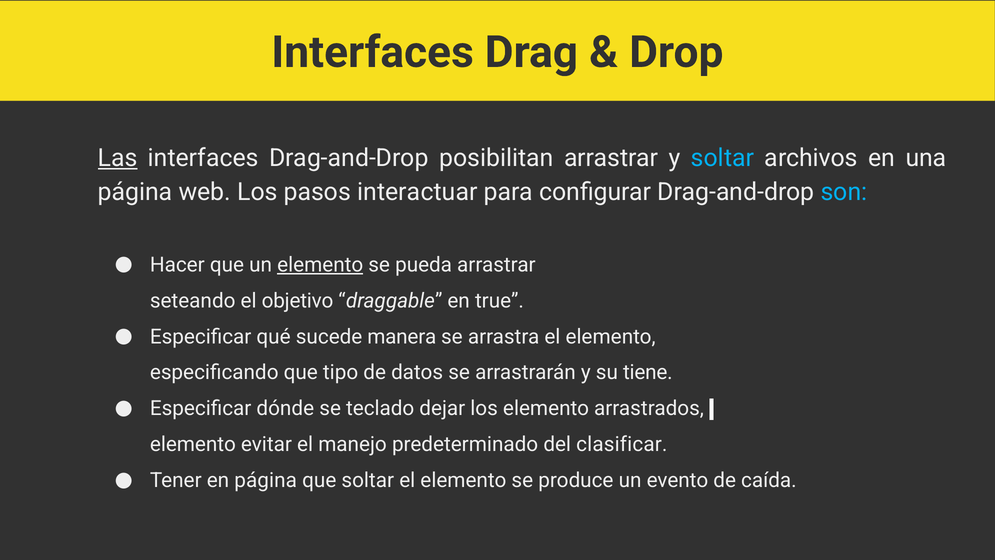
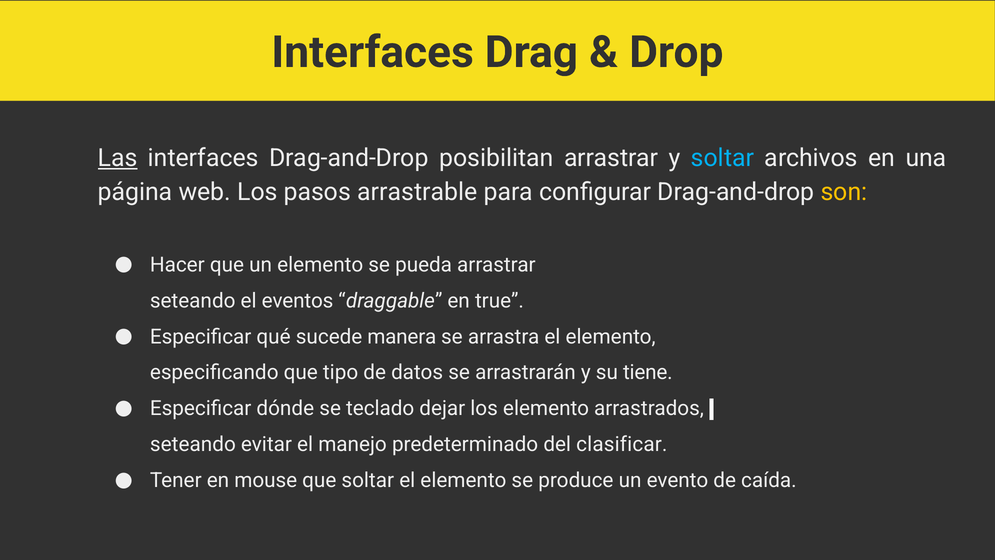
interactuar: interactuar -> arrastrable
son colour: light blue -> yellow
elemento at (320, 265) underline: present -> none
objetivo: objetivo -> eventos
elemento at (193, 444): elemento -> seteando
en página: página -> mouse
